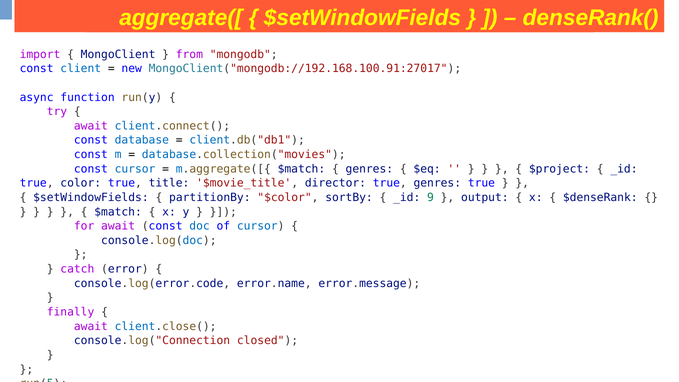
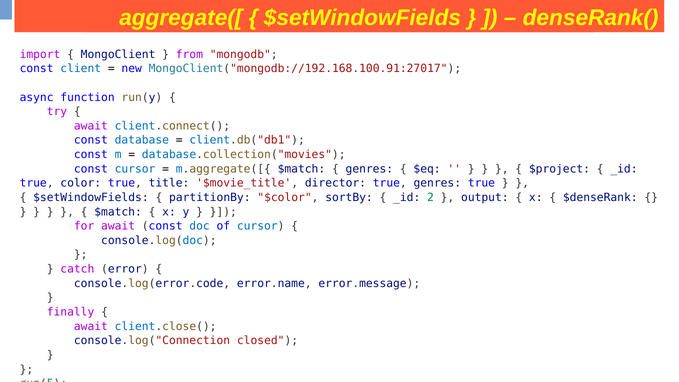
9: 9 -> 2
